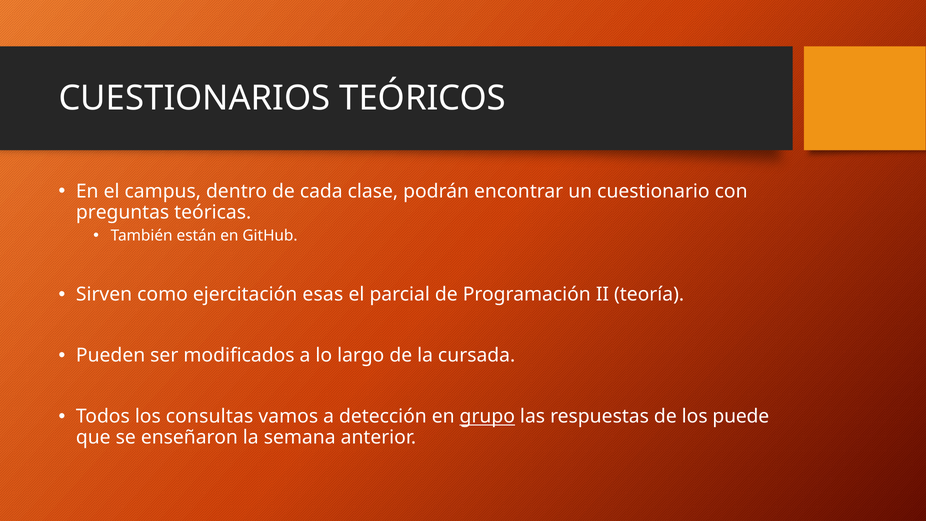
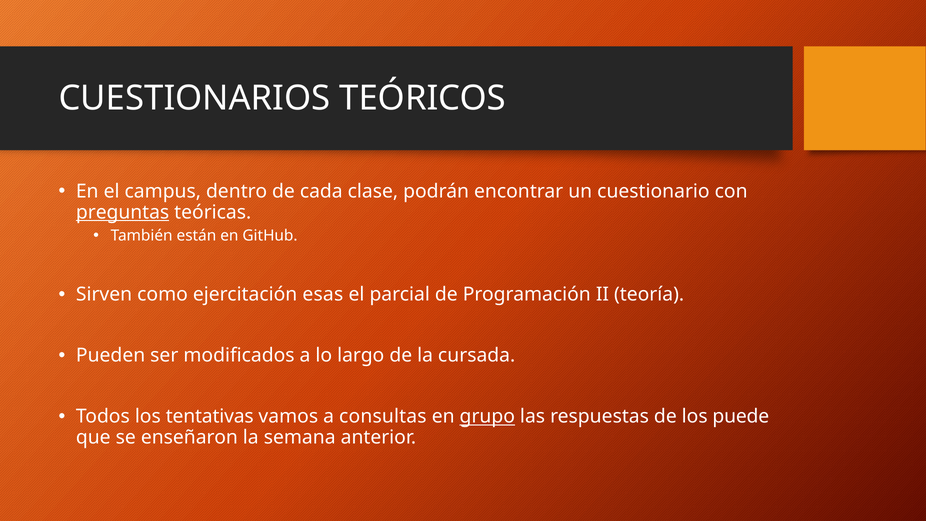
preguntas underline: none -> present
consultas: consultas -> tentativas
detección: detección -> consultas
